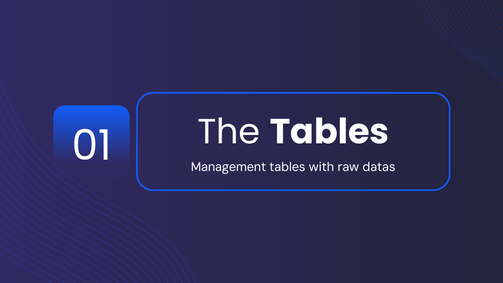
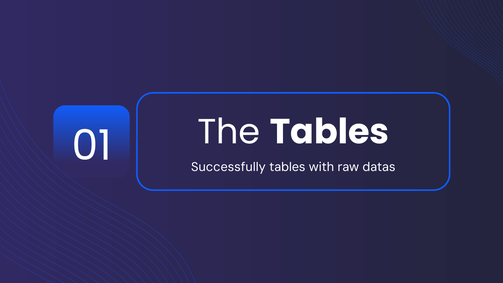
Management: Management -> Successfully
